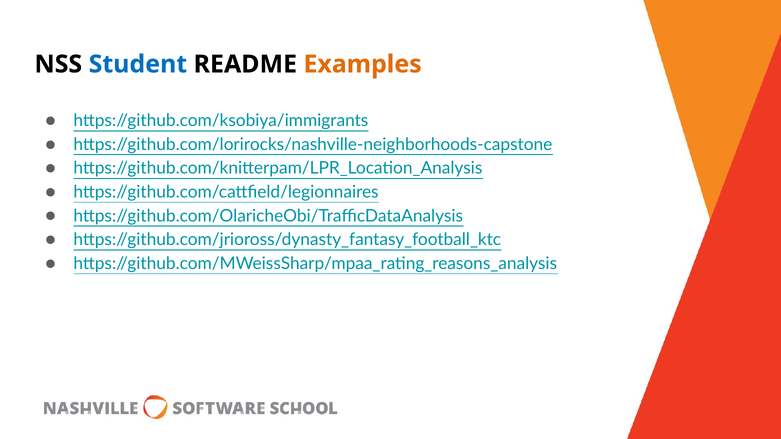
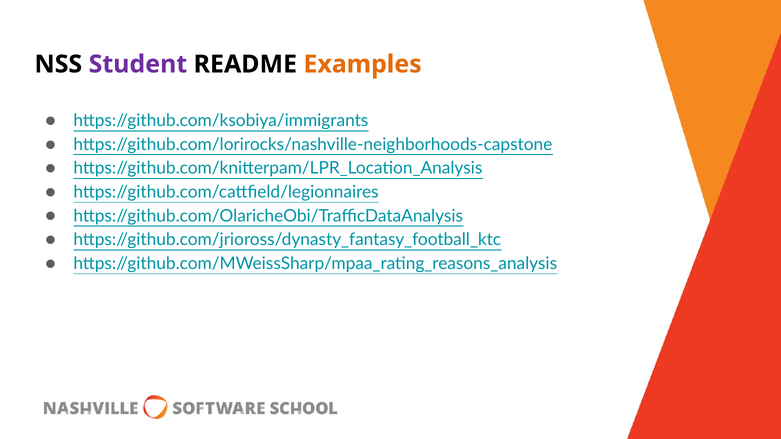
Student colour: blue -> purple
